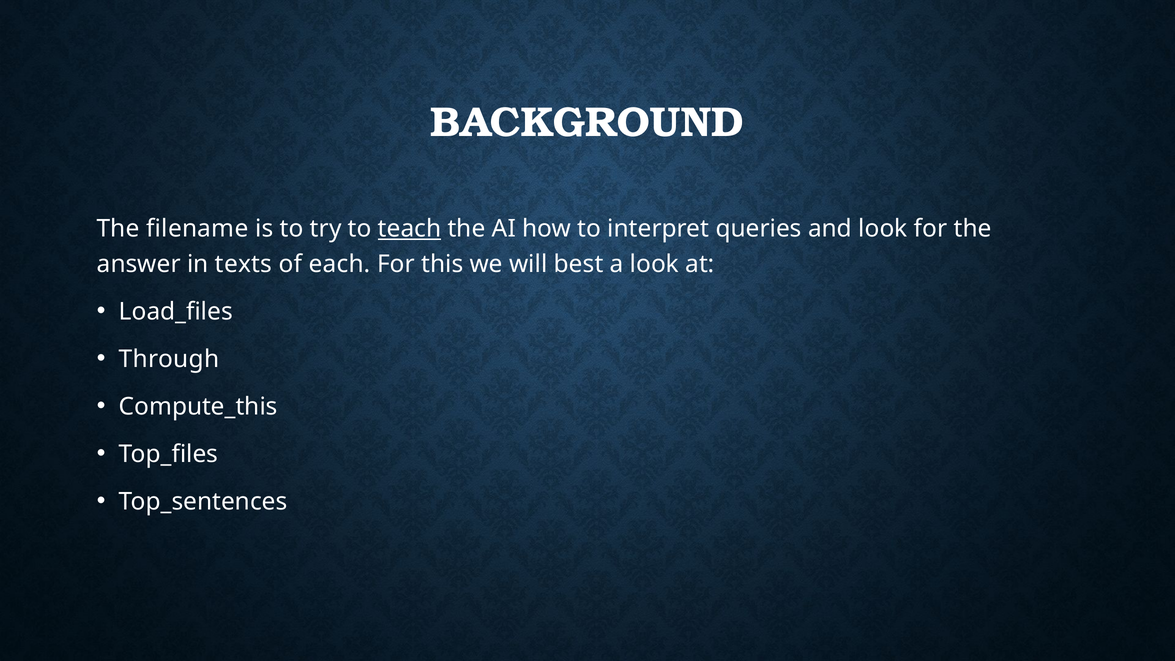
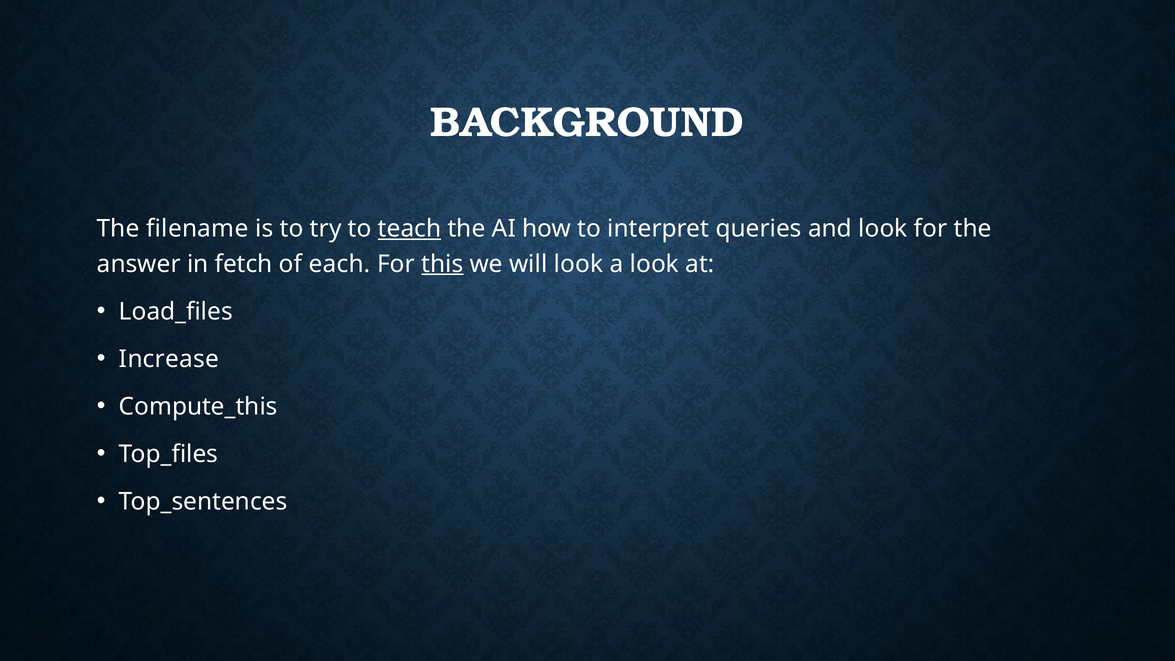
texts: texts -> fetch
this underline: none -> present
will best: best -> look
Through: Through -> Increase
